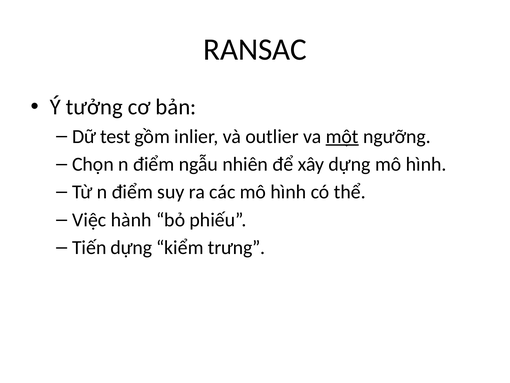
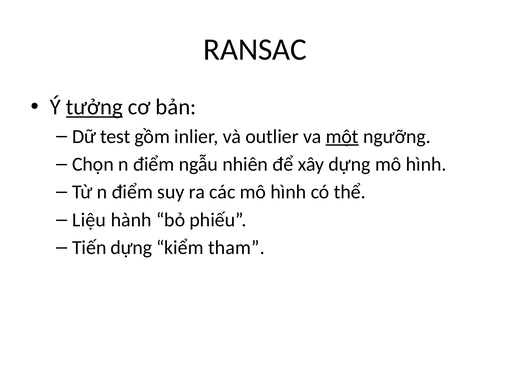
tưởng underline: none -> present
Việc: Việc -> Liệu
trưng: trưng -> tham
